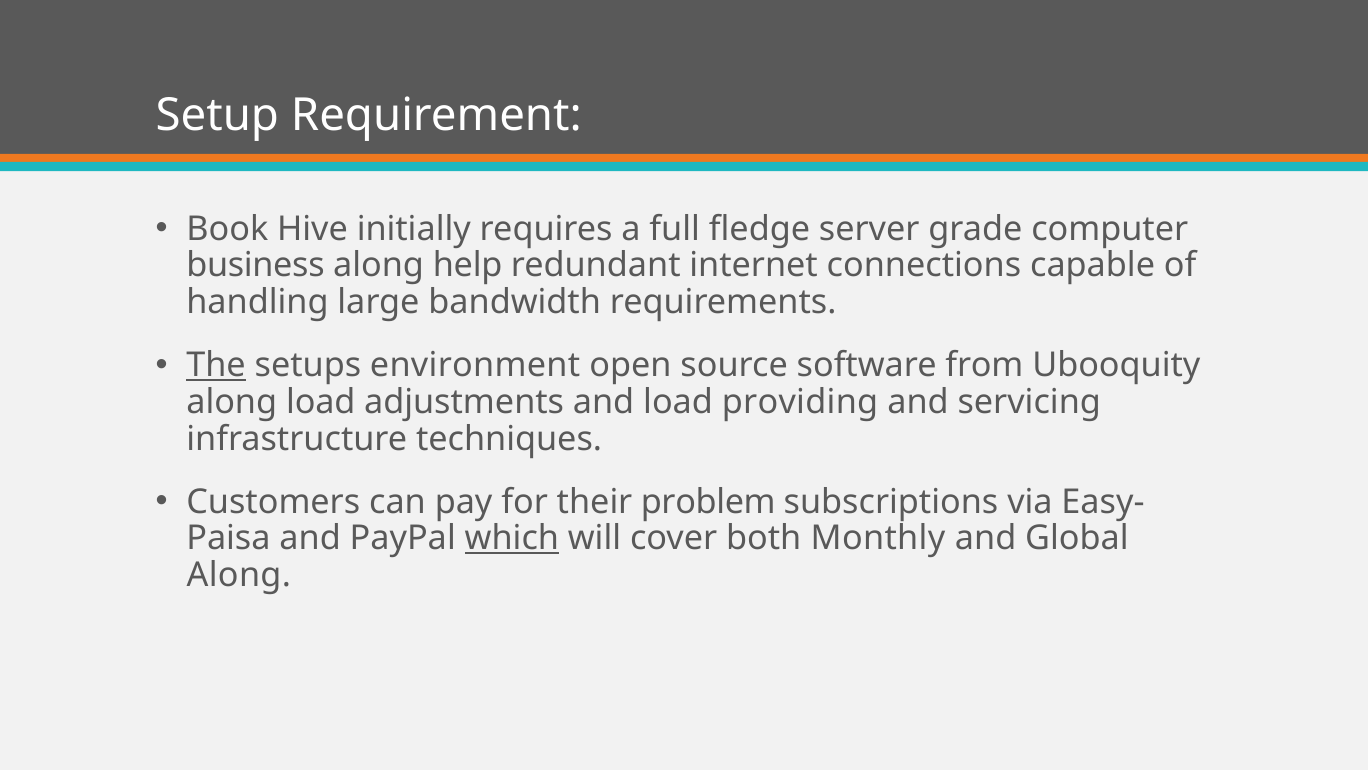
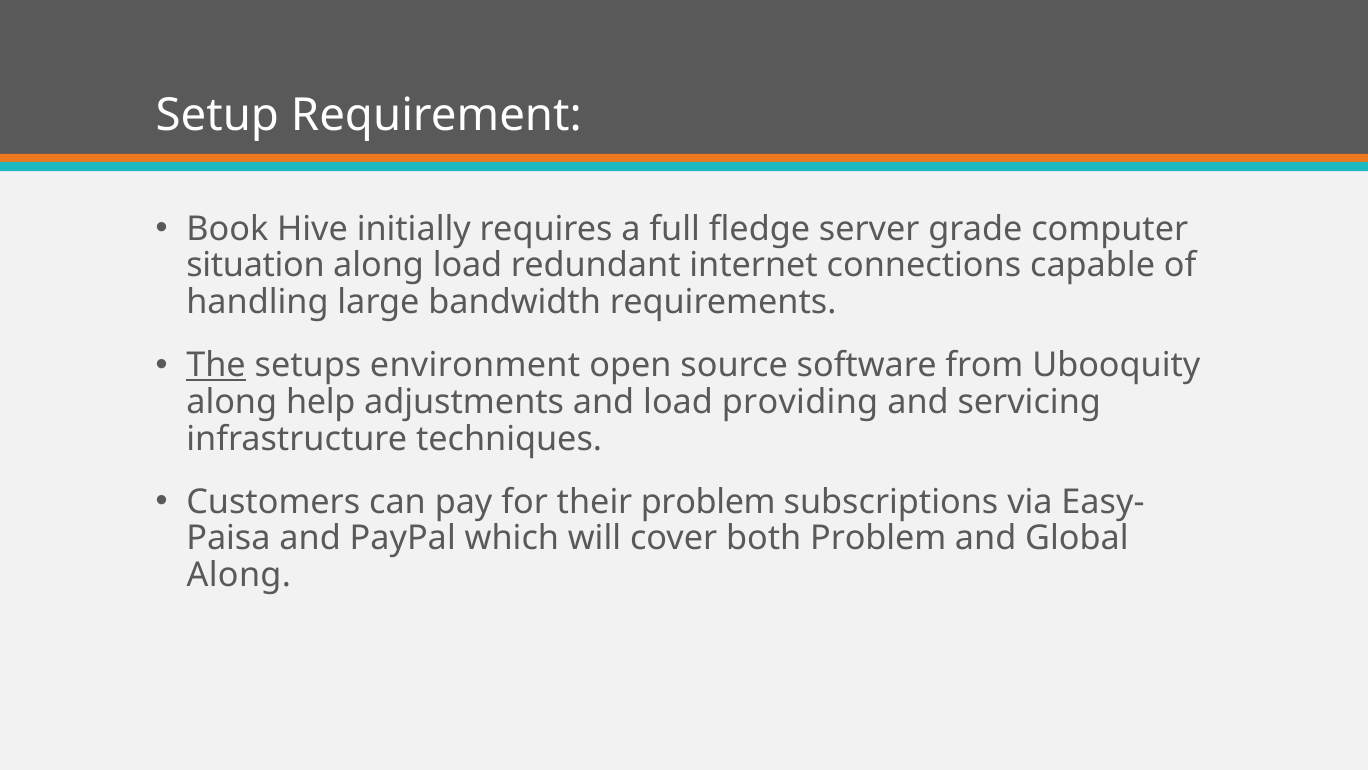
business: business -> situation
along help: help -> load
along load: load -> help
which underline: present -> none
both Monthly: Monthly -> Problem
